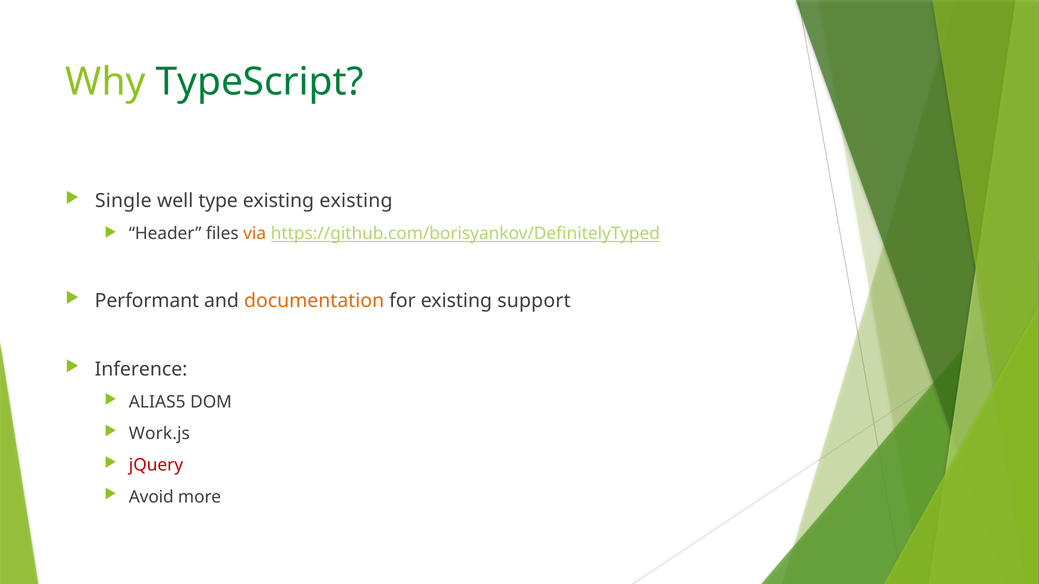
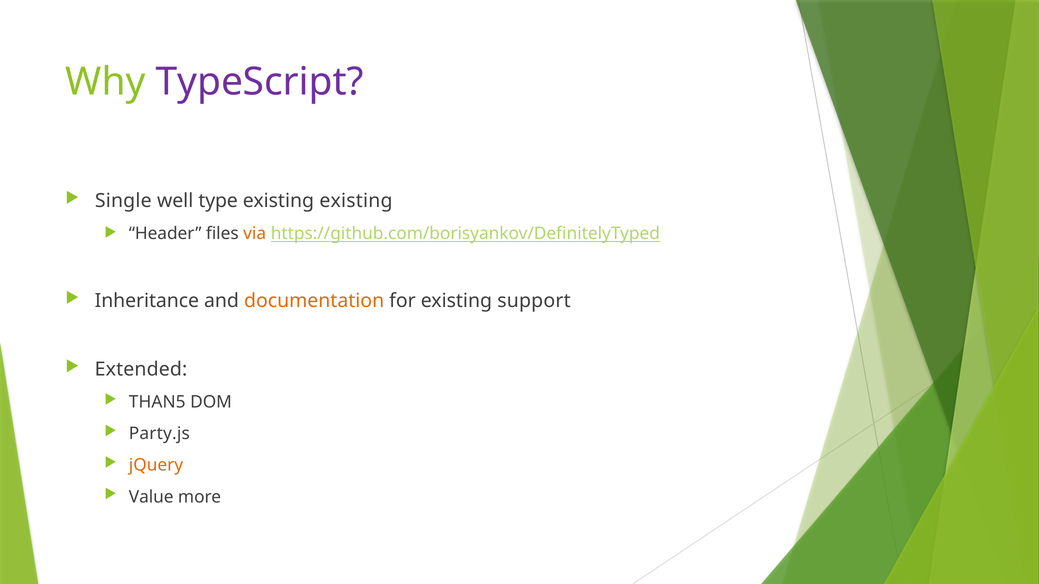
TypeScript colour: green -> purple
Performant: Performant -> Inheritance
Inference: Inference -> Extended
ALIAS5: ALIAS5 -> THAN5
Work.js: Work.js -> Party.js
jQuery colour: red -> orange
Avoid: Avoid -> Value
